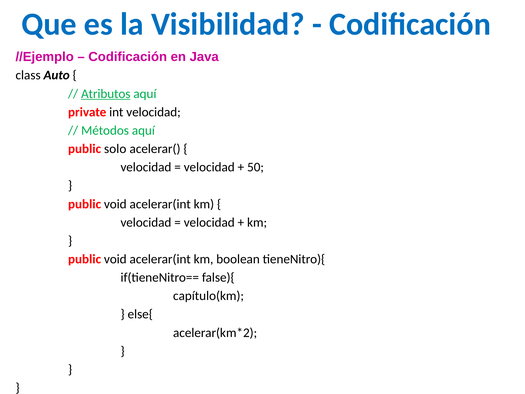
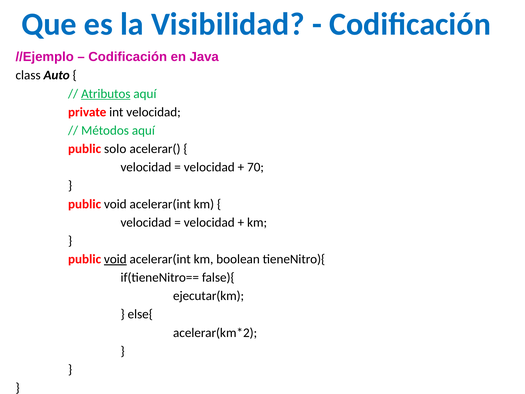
50: 50 -> 70
void at (115, 259) underline: none -> present
capítulo(km: capítulo(km -> ejecutar(km
